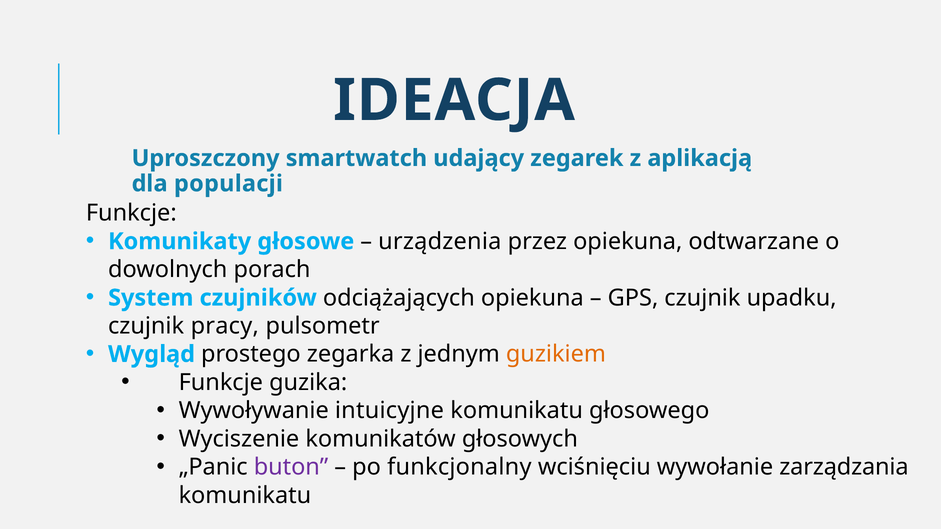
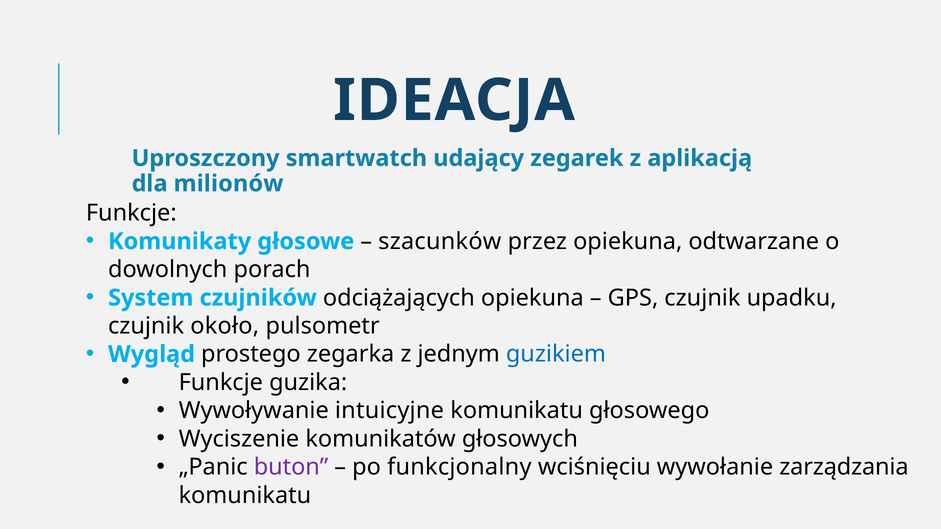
populacji: populacji -> milionów
urządzenia: urządzenia -> szacunków
pracy: pracy -> około
guzikiem colour: orange -> blue
